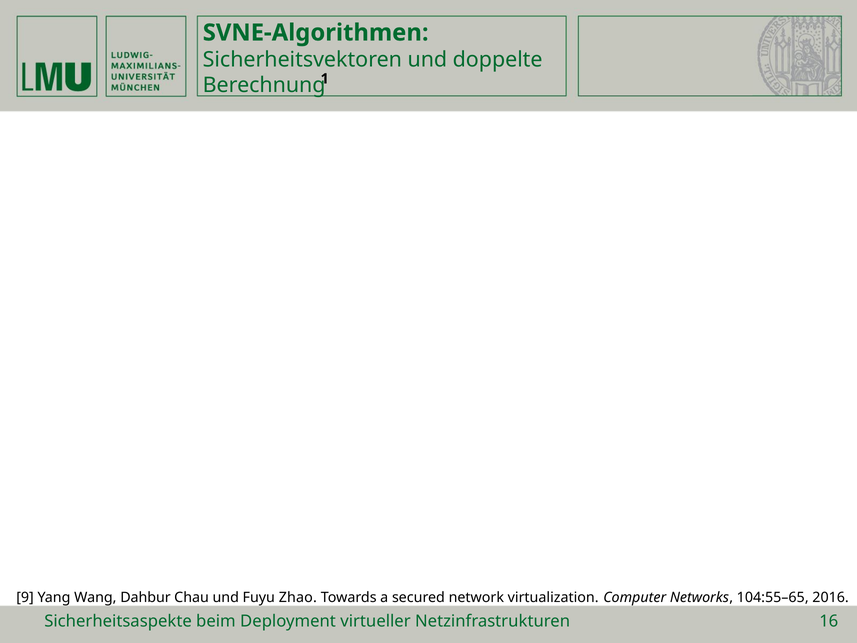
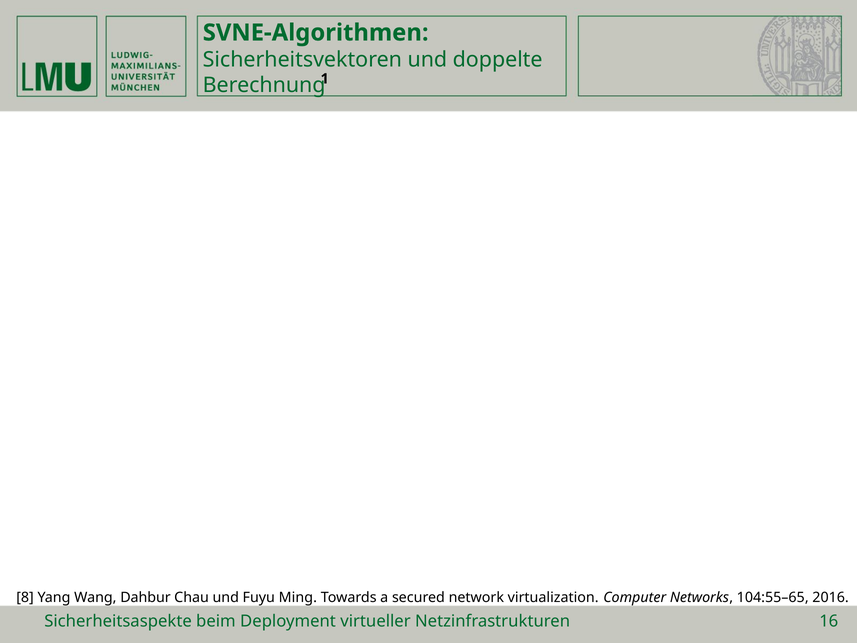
9: 9 -> 8
Zhao: Zhao -> Ming
